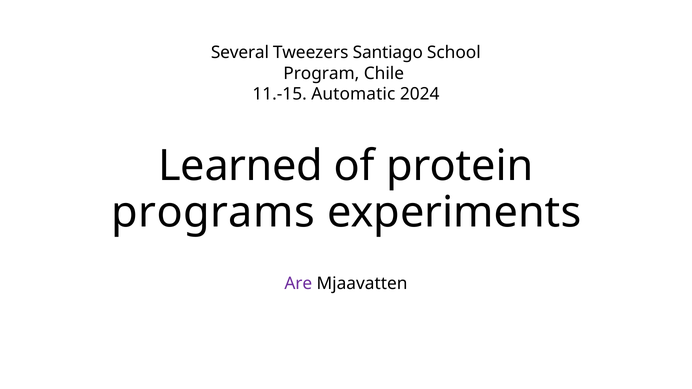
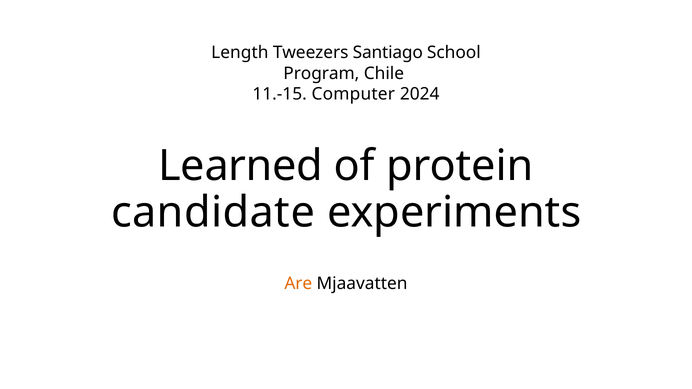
Several: Several -> Length
Automatic: Automatic -> Computer
programs: programs -> candidate
Are colour: purple -> orange
